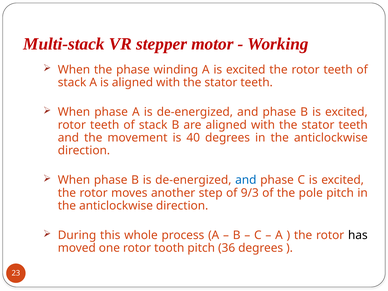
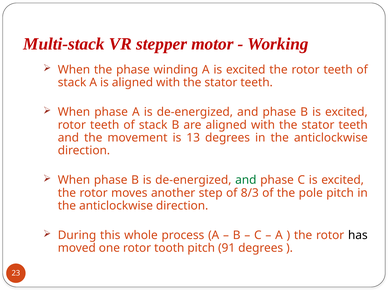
40: 40 -> 13
and at (246, 180) colour: blue -> green
9/3: 9/3 -> 8/3
36: 36 -> 91
